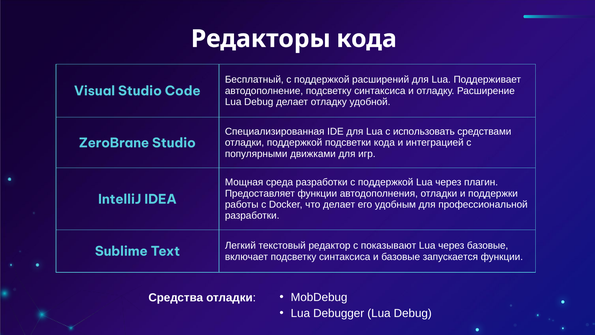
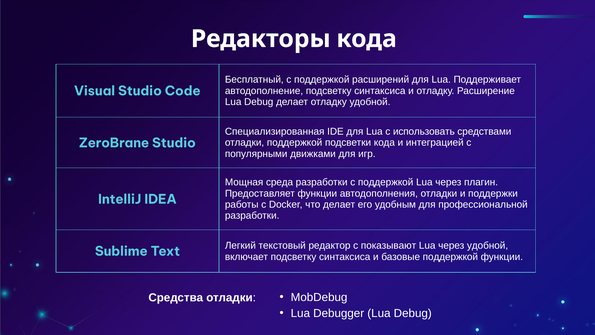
через базовые: базовые -> удобной
базовые запускается: запускается -> поддержкой
